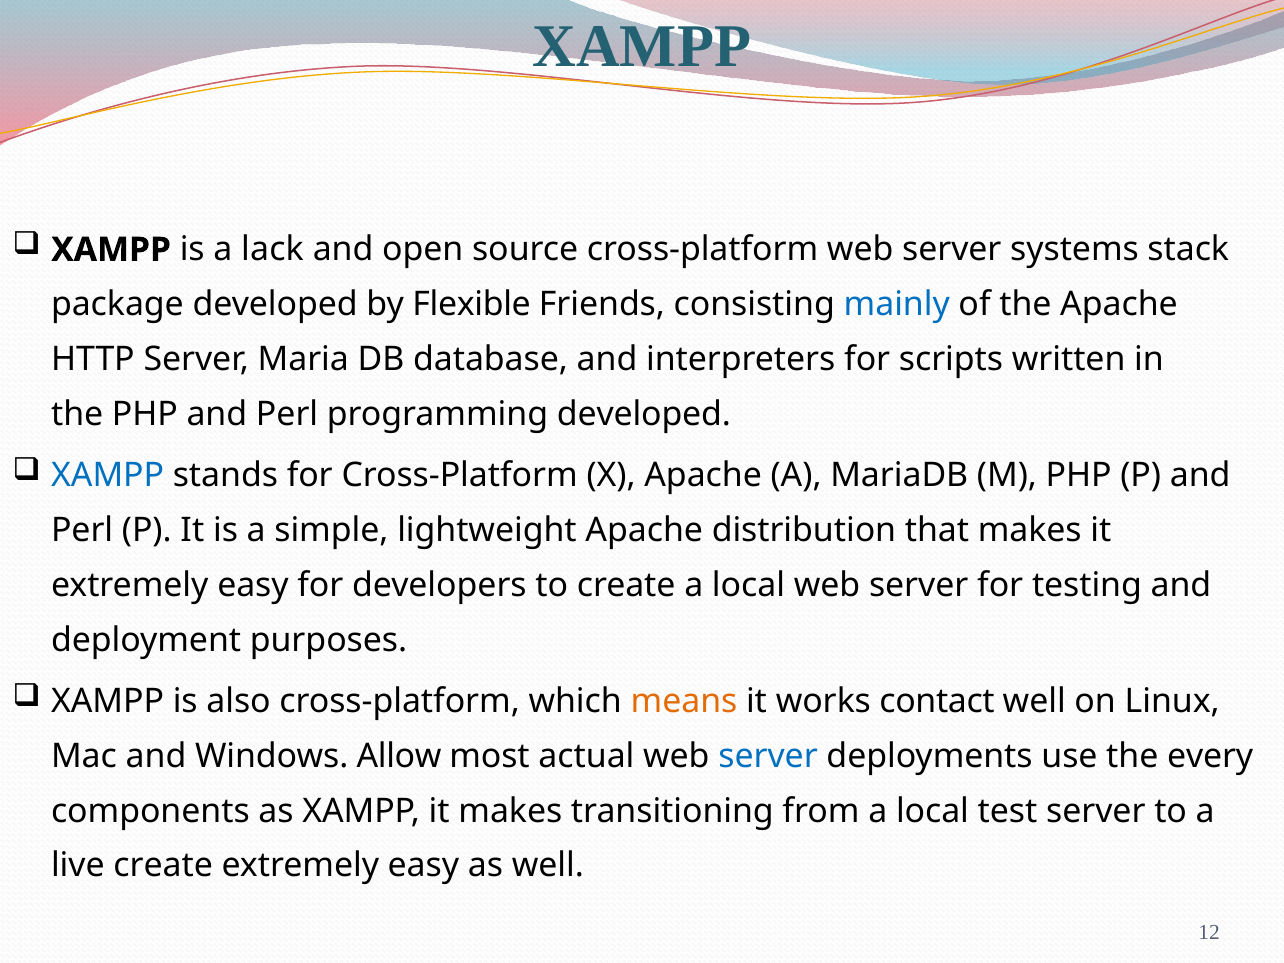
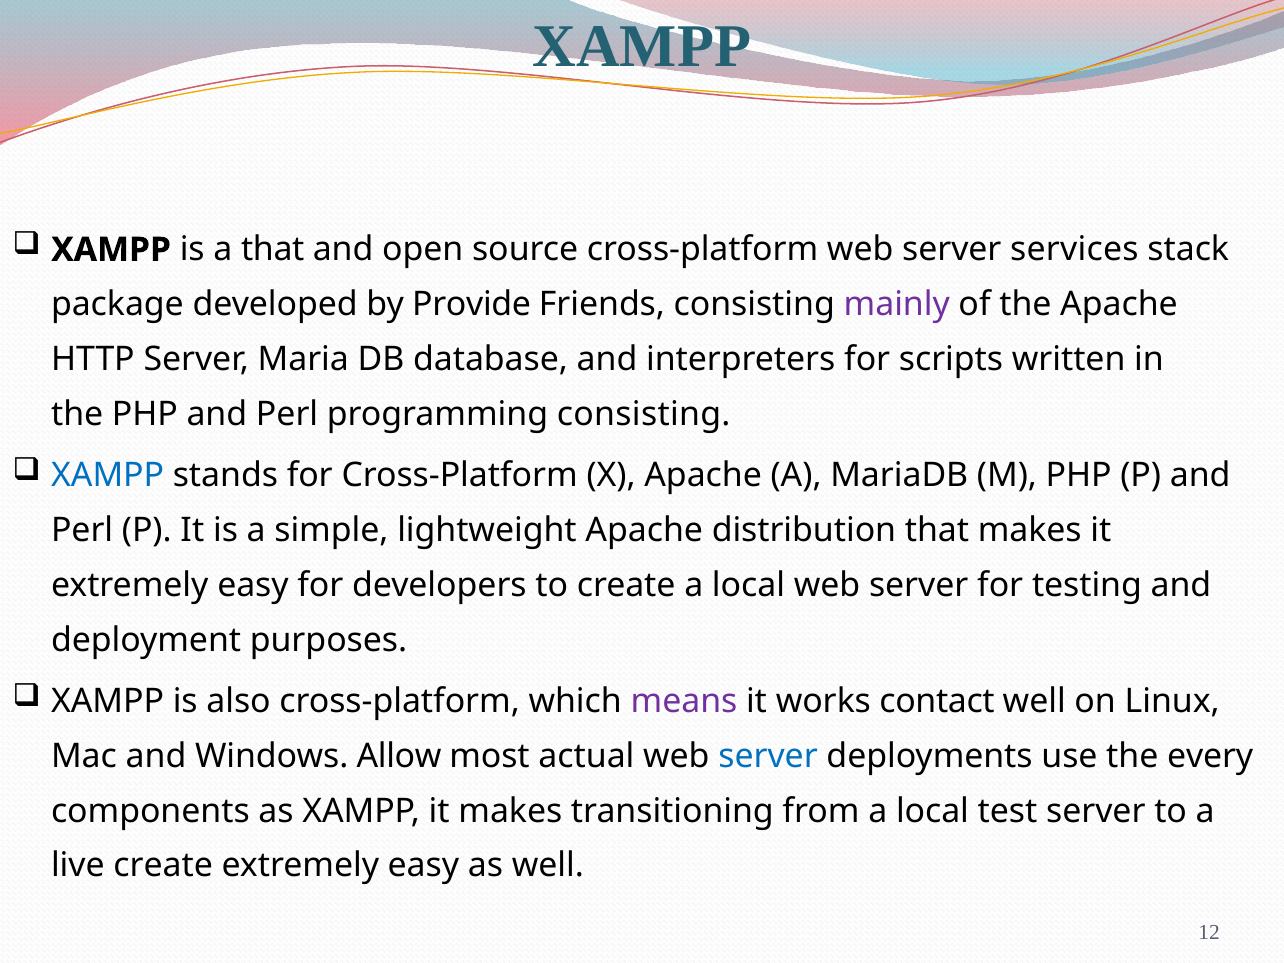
a lack: lack -> that
systems: systems -> services
Flexible: Flexible -> Provide
mainly colour: blue -> purple
programming developed: developed -> consisting
means colour: orange -> purple
